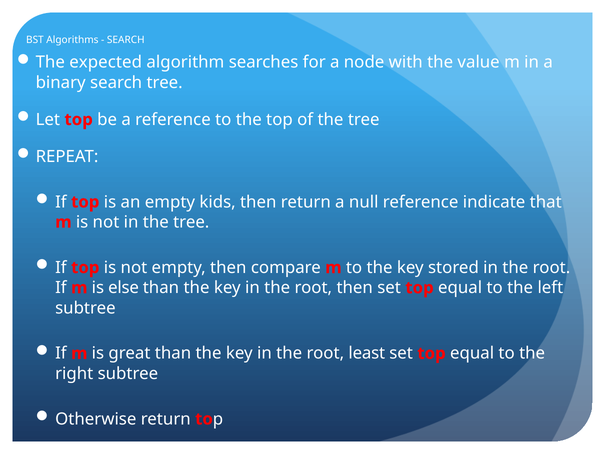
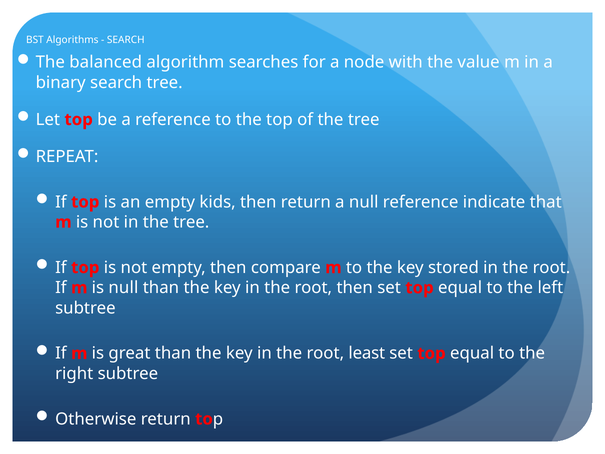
expected: expected -> balanced
is else: else -> null
